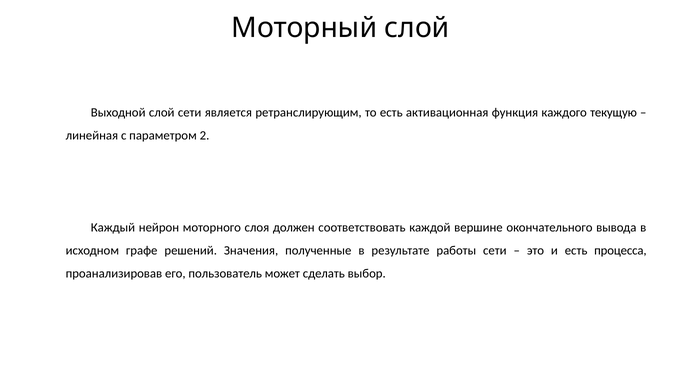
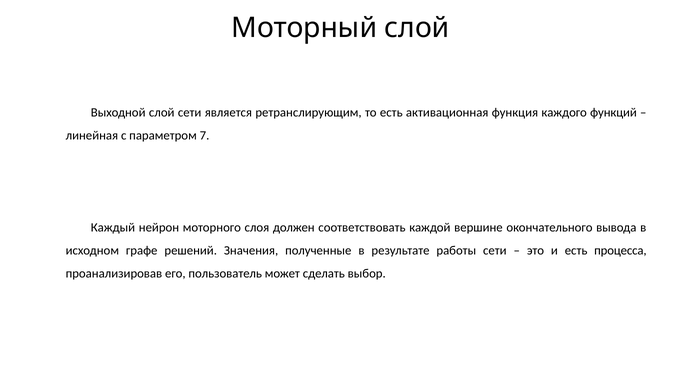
текущую: текущую -> функций
2: 2 -> 7
